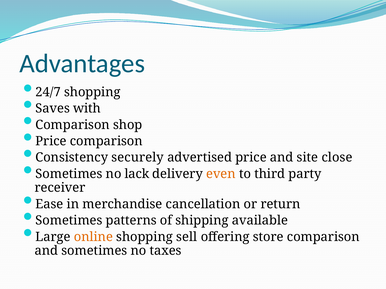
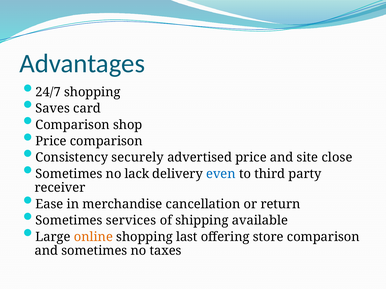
with: with -> card
even colour: orange -> blue
patterns: patterns -> services
sell: sell -> last
